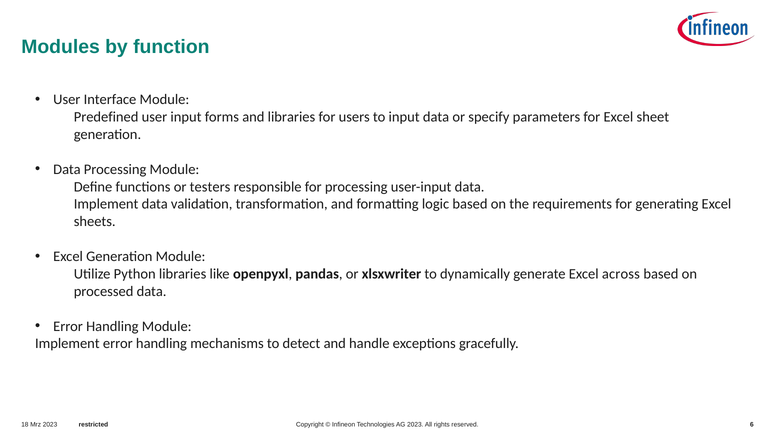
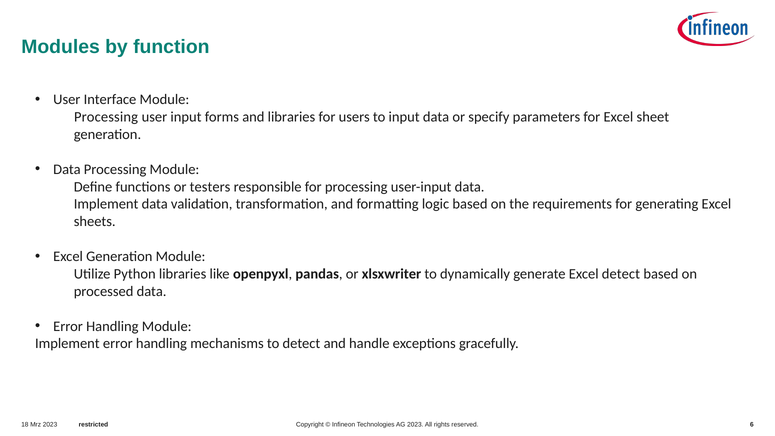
Predefined at (106, 117): Predefined -> Processing
Excel across: across -> detect
